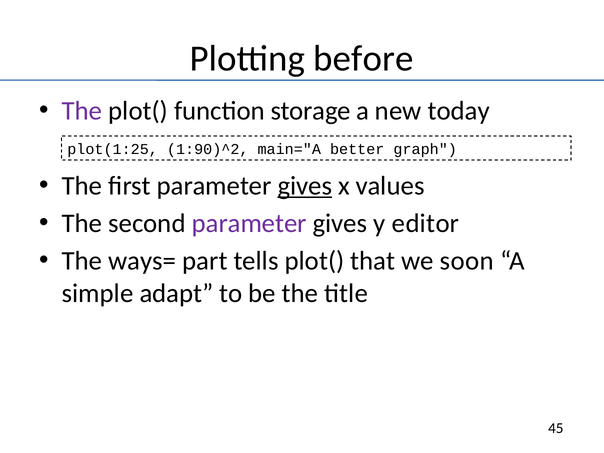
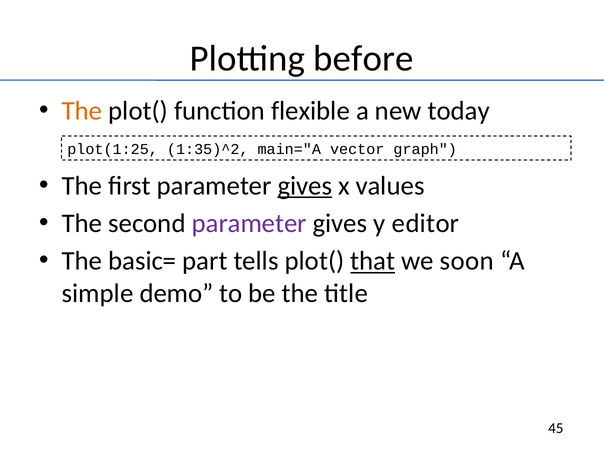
The at (82, 111) colour: purple -> orange
storage: storage -> flexible
1:90)^2: 1:90)^2 -> 1:35)^2
better: better -> vector
ways=: ways= -> basic=
that underline: none -> present
adapt: adapt -> demo
